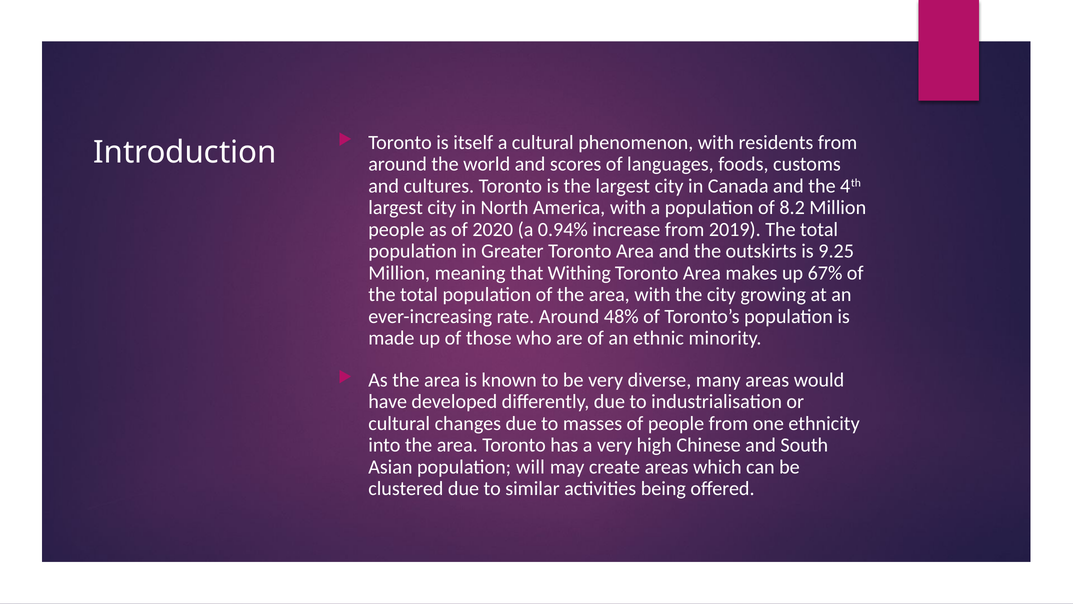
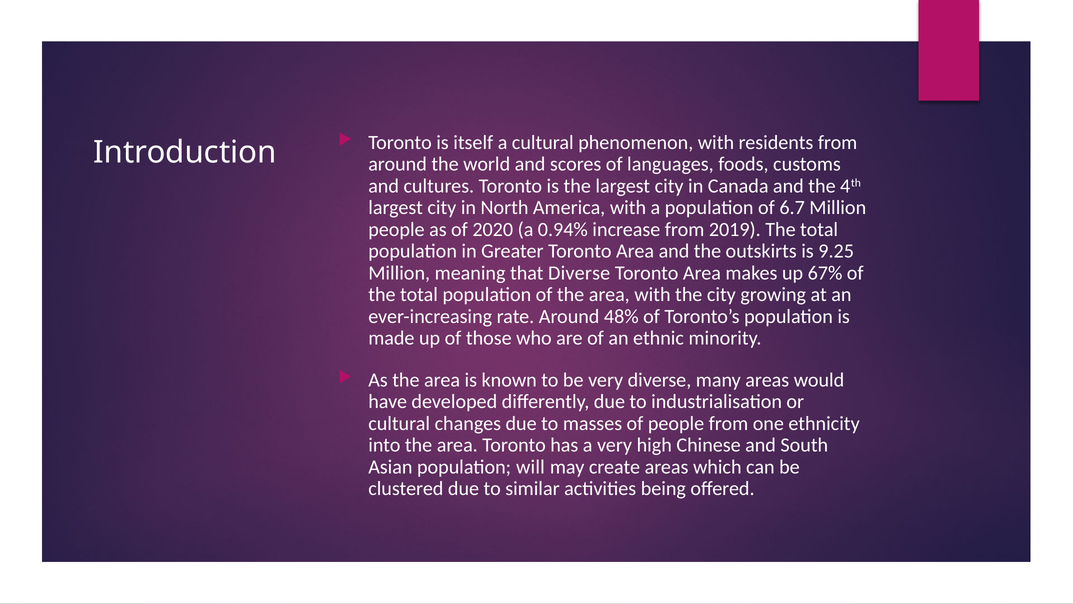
8.2: 8.2 -> 6.7
that Withing: Withing -> Diverse
